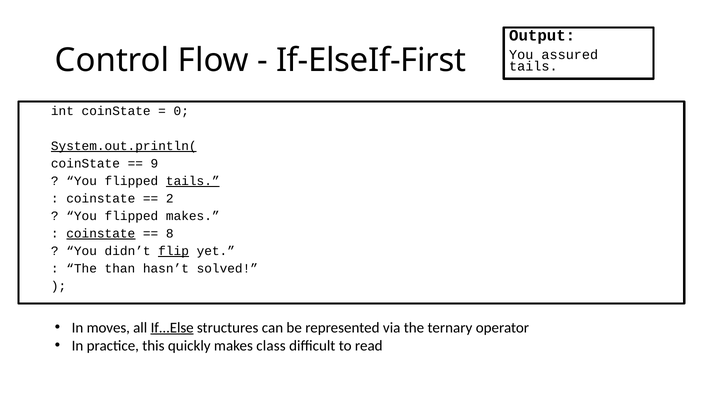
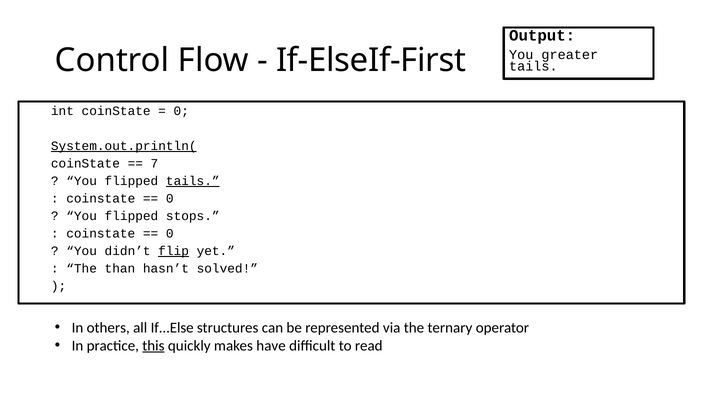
assured: assured -> greater
9: 9 -> 7
2 at (170, 199): 2 -> 0
flipped makes: makes -> stops
coinstate at (101, 234) underline: present -> none
8 at (170, 234): 8 -> 0
moves: moves -> others
If...Else underline: present -> none
this underline: none -> present
class: class -> have
